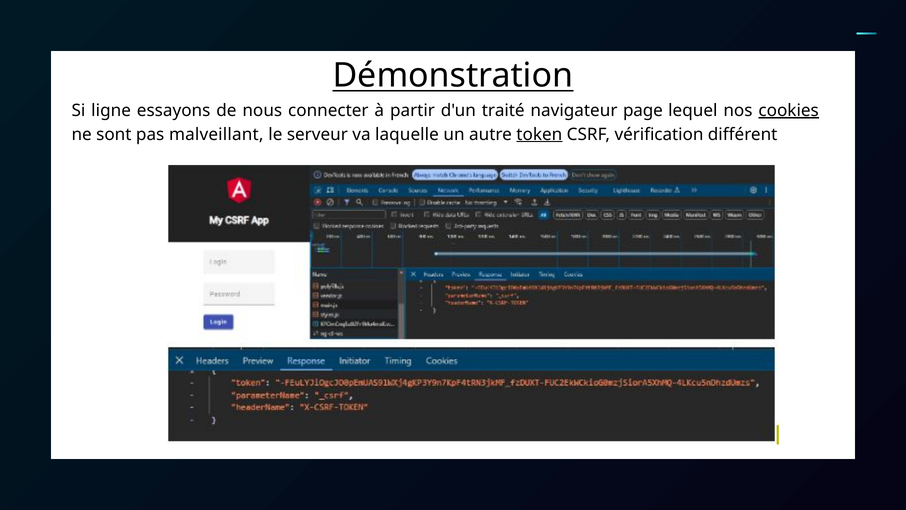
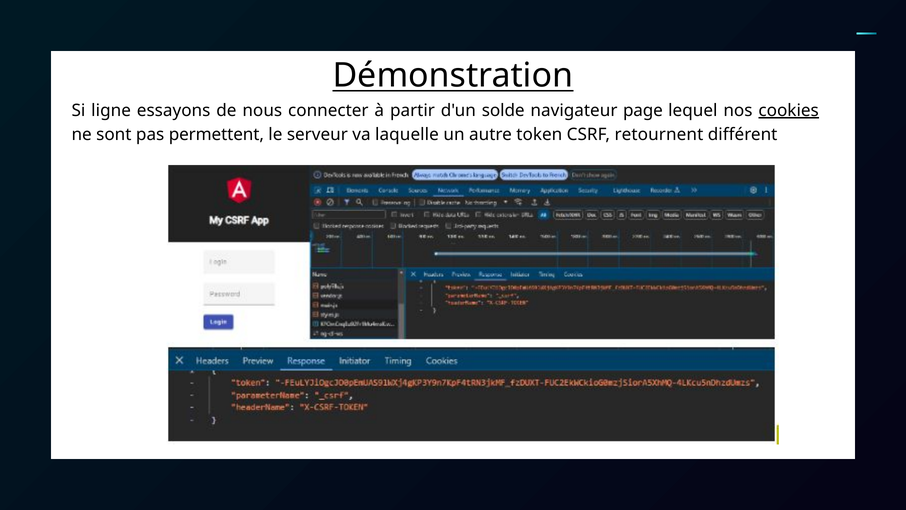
traité: traité -> solde
malveillant: malveillant -> permettent
token underline: present -> none
vérification: vérification -> retournent
